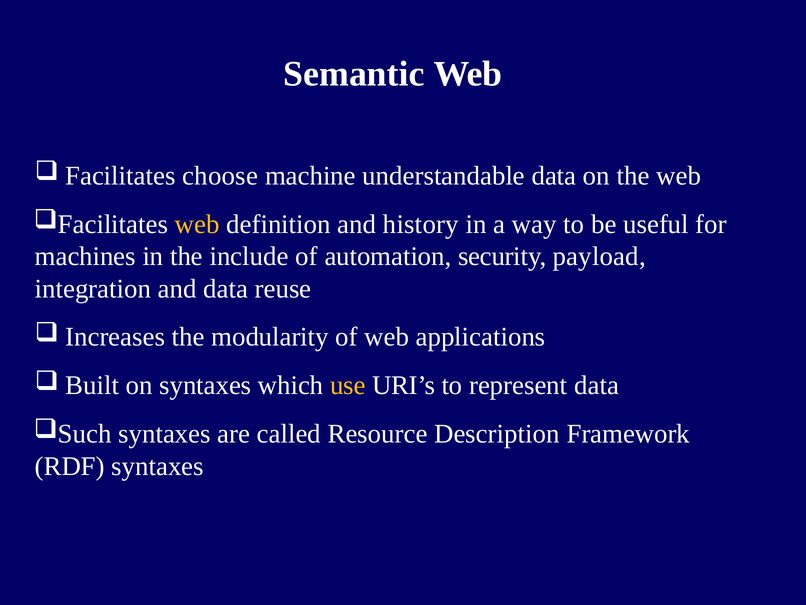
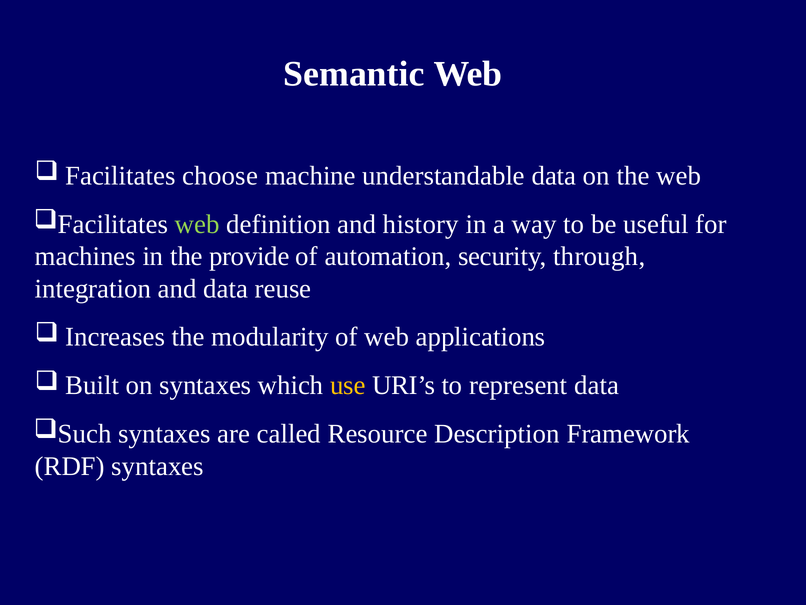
web at (197, 224) colour: yellow -> light green
include: include -> provide
payload: payload -> through
